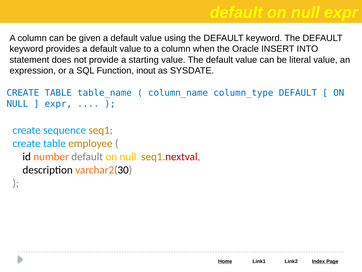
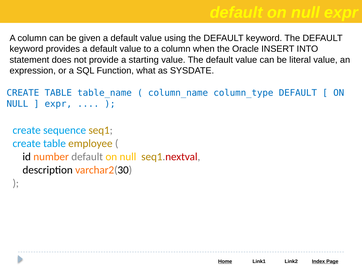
inout: inout -> what
